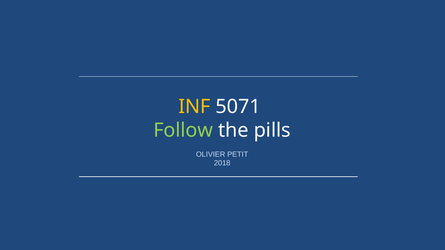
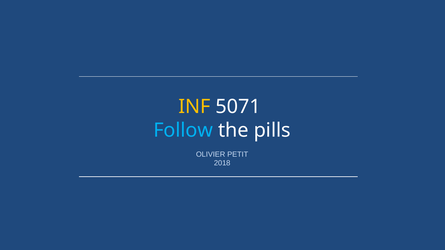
Follow colour: light green -> light blue
